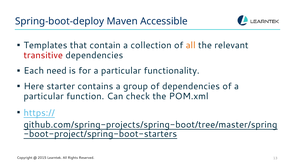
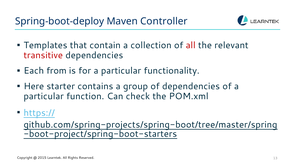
Accessible: Accessible -> Controller
all at (191, 45) colour: orange -> red
need: need -> from
